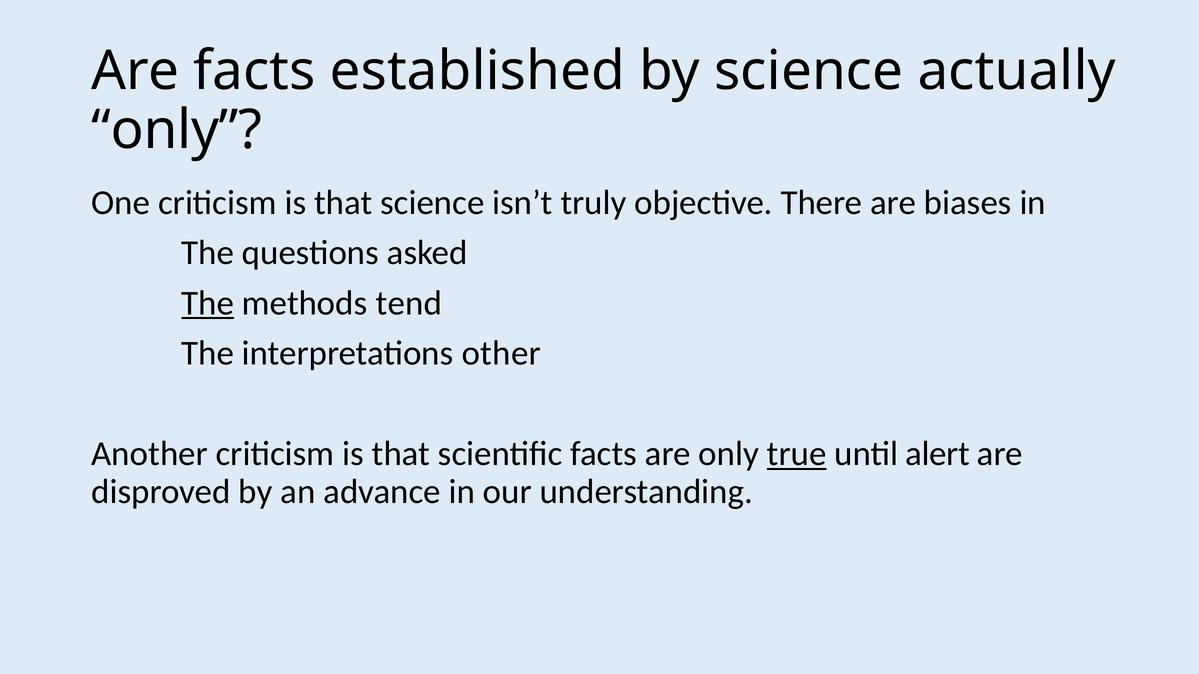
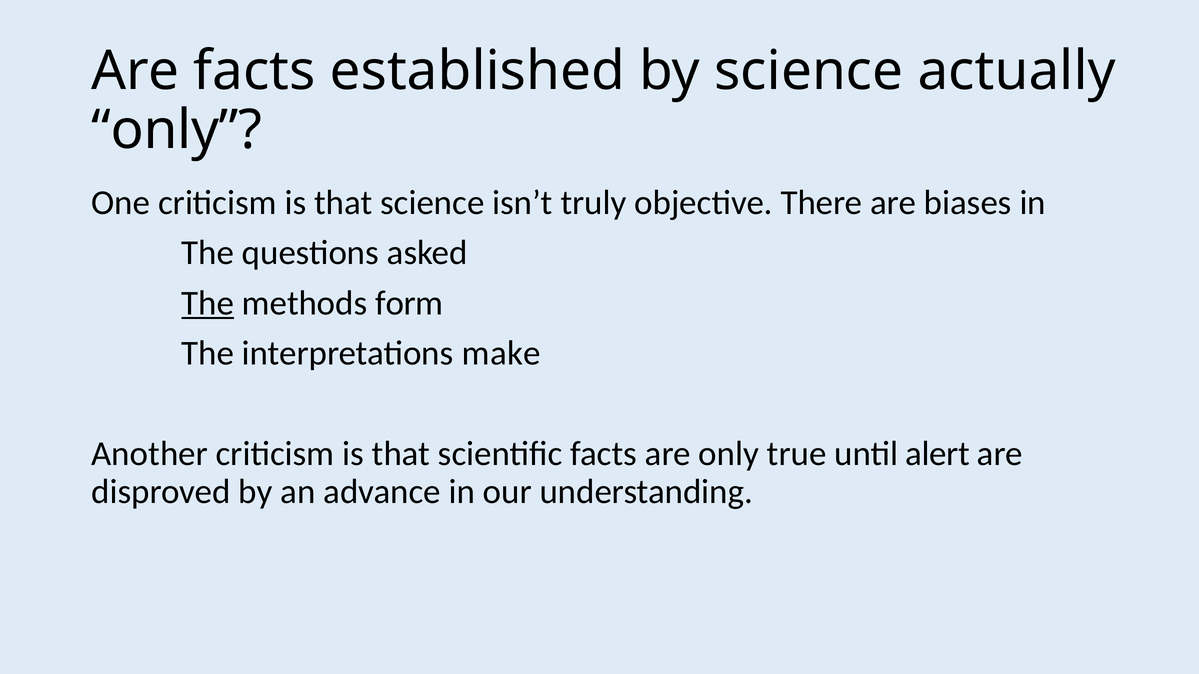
tend: tend -> form
other: other -> make
true underline: present -> none
